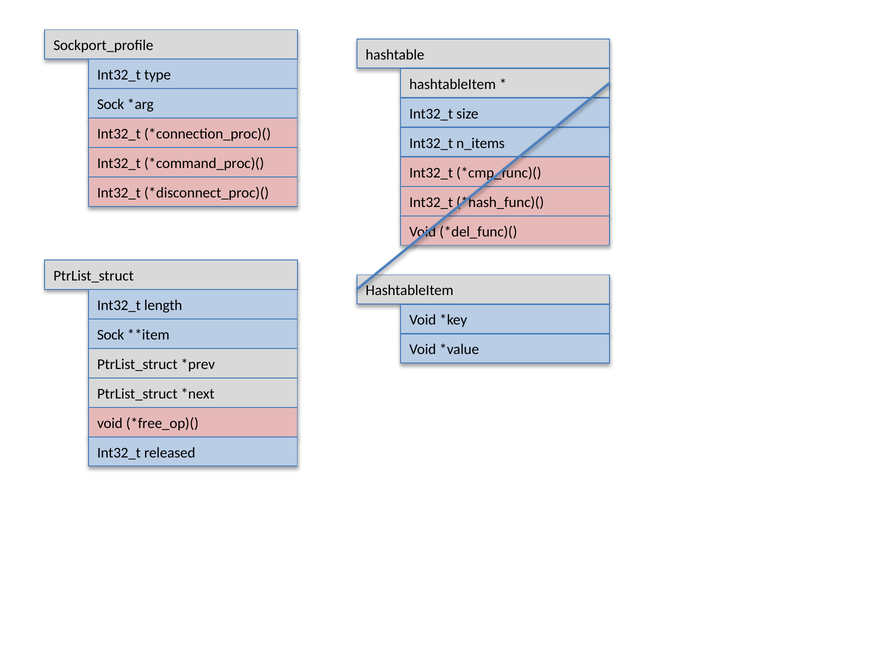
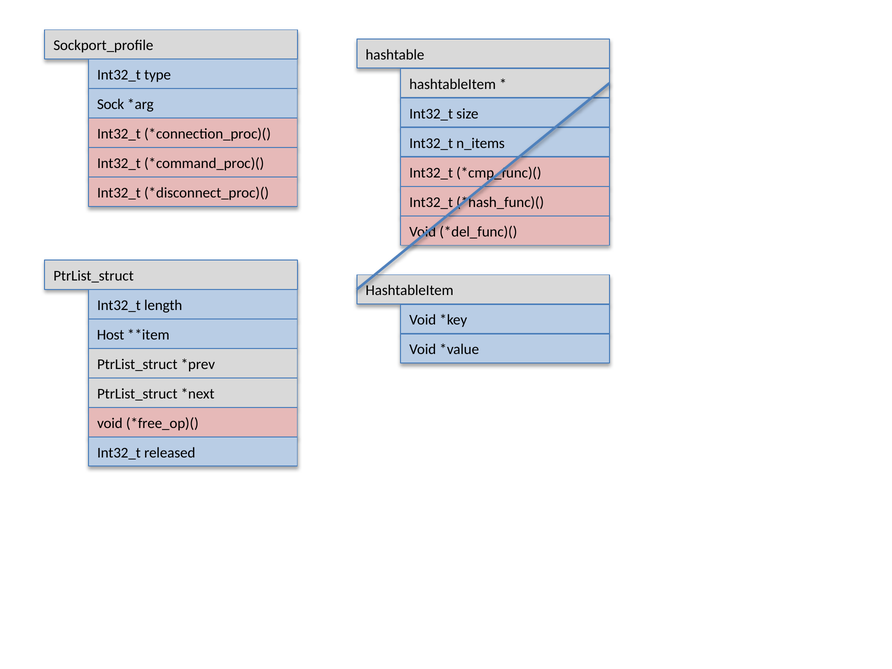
Sock at (111, 335): Sock -> Host
